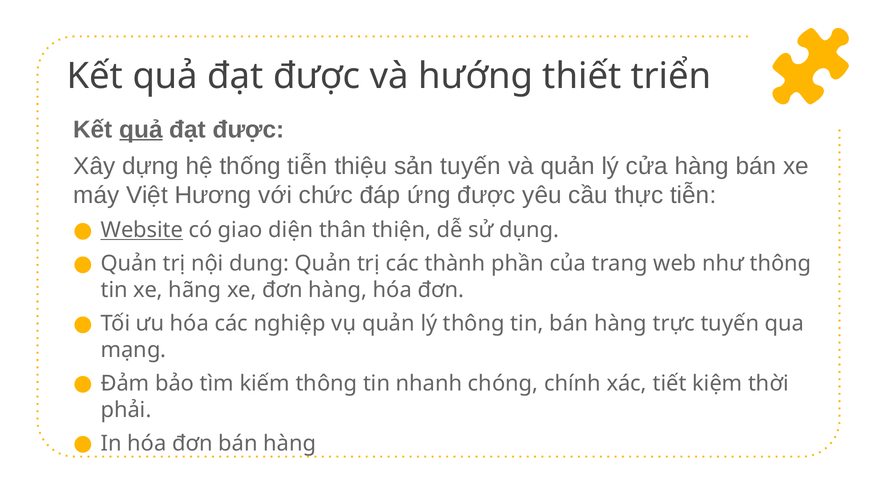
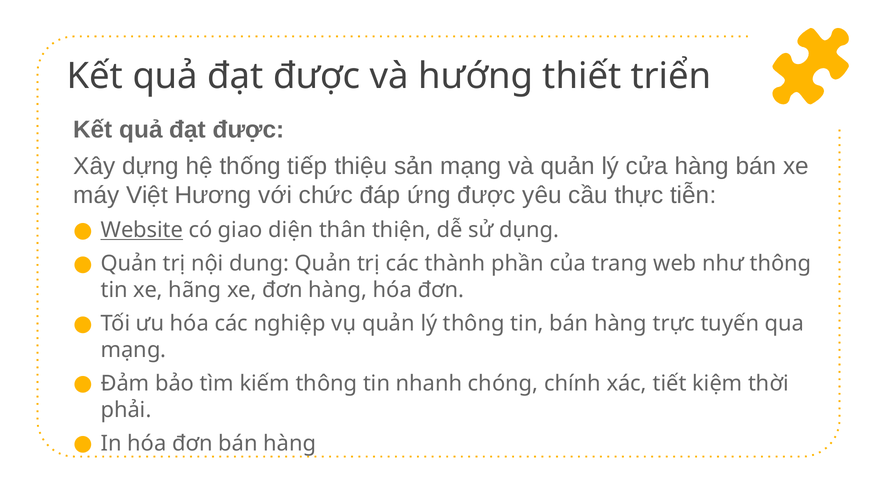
quả at (141, 130) underline: present -> none
thống tiễn: tiễn -> tiếp
sản tuyến: tuyến -> mạng
